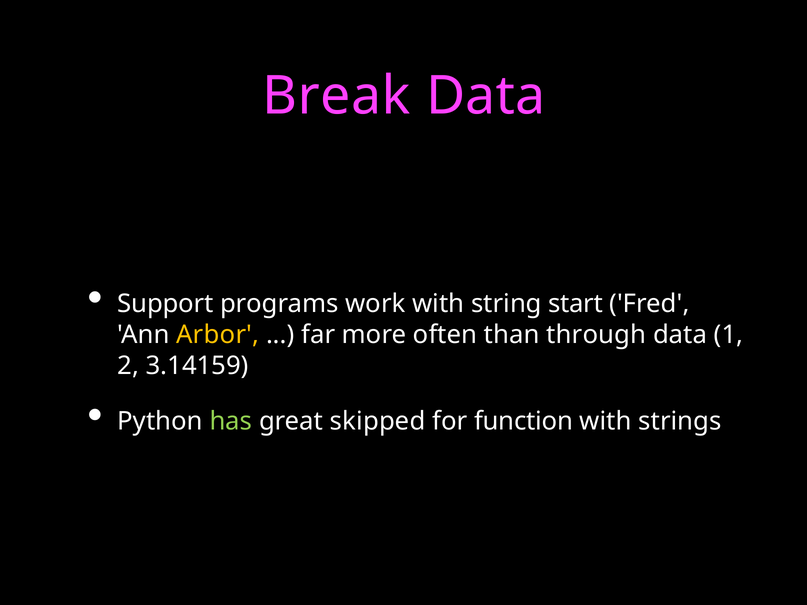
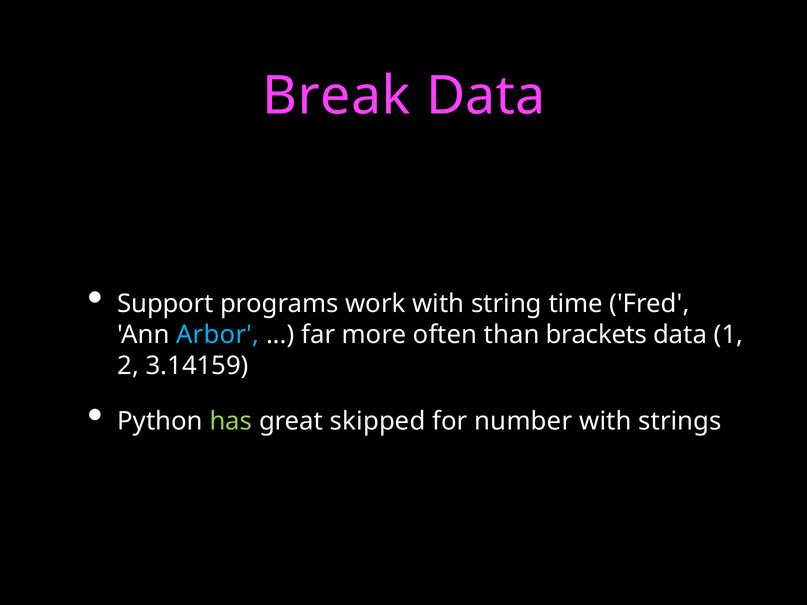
start: start -> time
Arbor colour: yellow -> light blue
through: through -> brackets
function: function -> number
